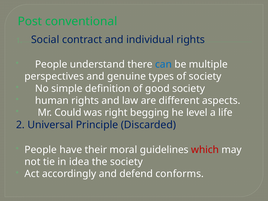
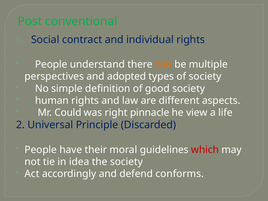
can colour: blue -> orange
genuine: genuine -> adopted
begging: begging -> pinnacle
level: level -> view
